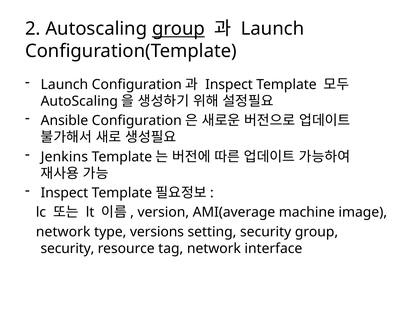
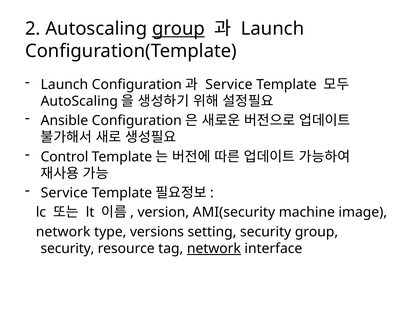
Inspect at (229, 84): Inspect -> Service
Jenkins: Jenkins -> Control
Inspect at (64, 193): Inspect -> Service
AMI(average: AMI(average -> AMI(security
network at (214, 248) underline: none -> present
